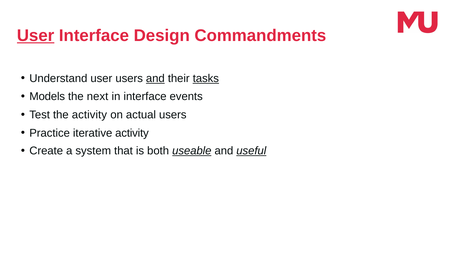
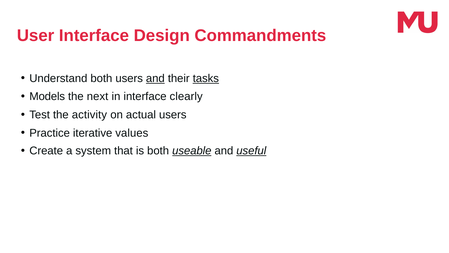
User at (36, 36) underline: present -> none
Understand user: user -> both
events: events -> clearly
iterative activity: activity -> values
